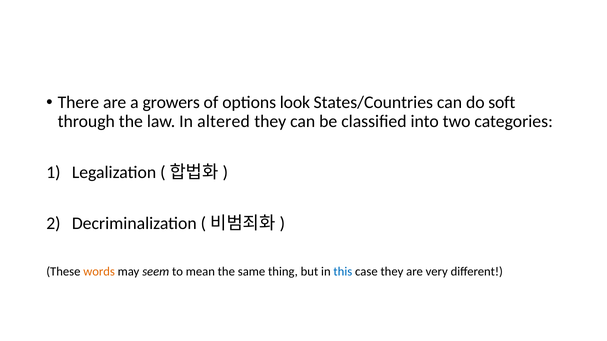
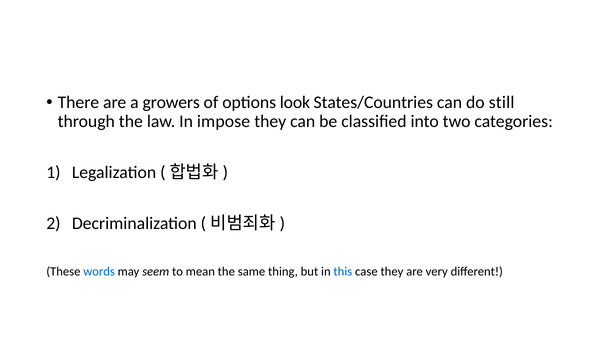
soft: soft -> still
altered: altered -> impose
words colour: orange -> blue
